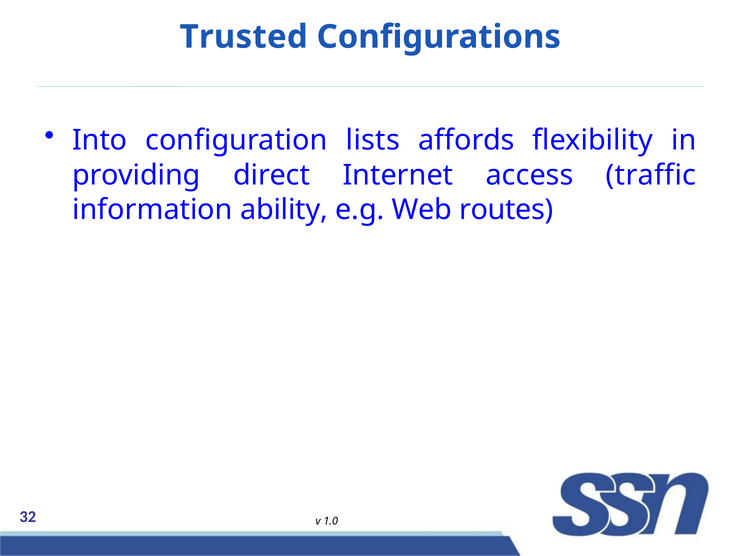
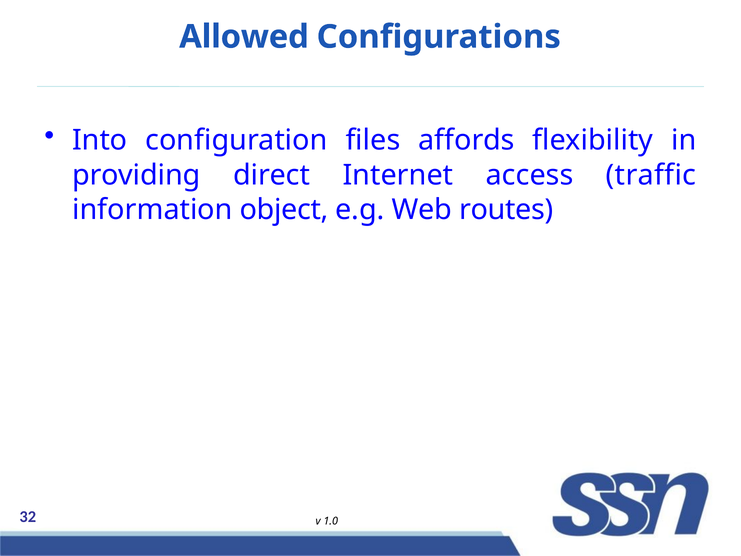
Trusted: Trusted -> Allowed
lists: lists -> files
ability: ability -> object
